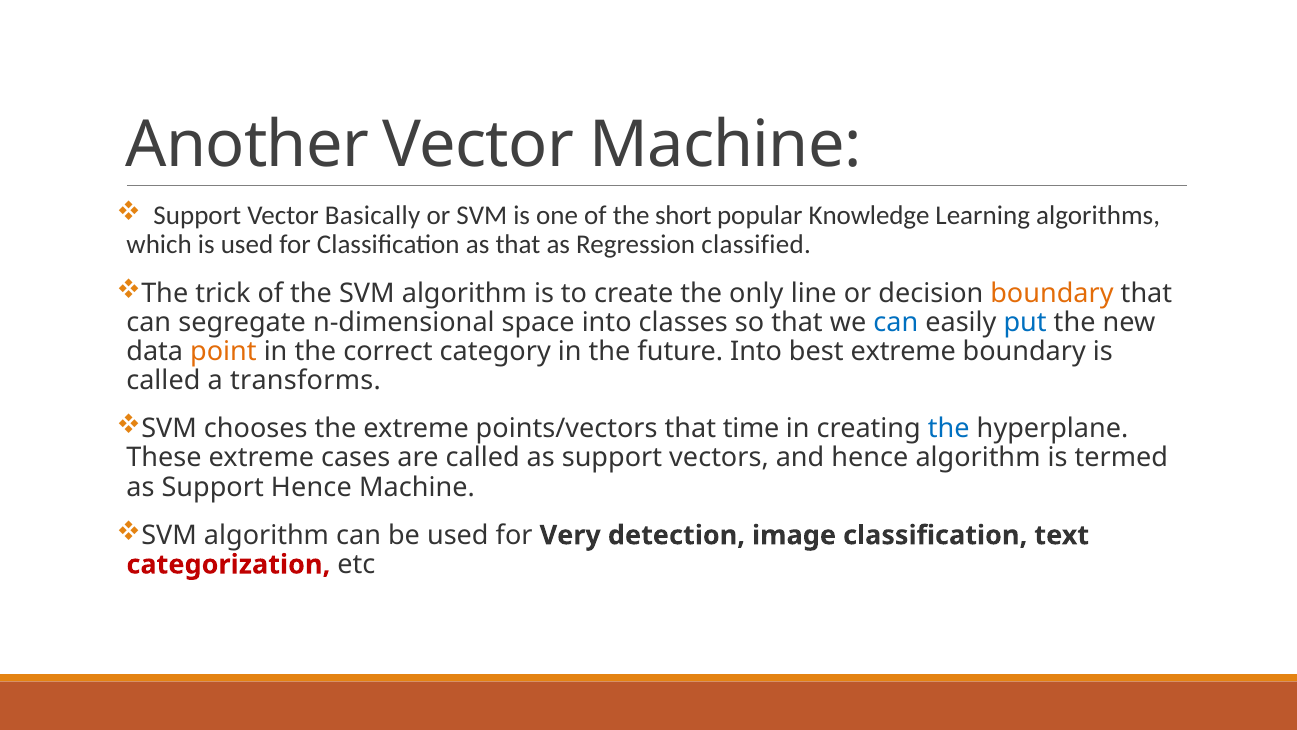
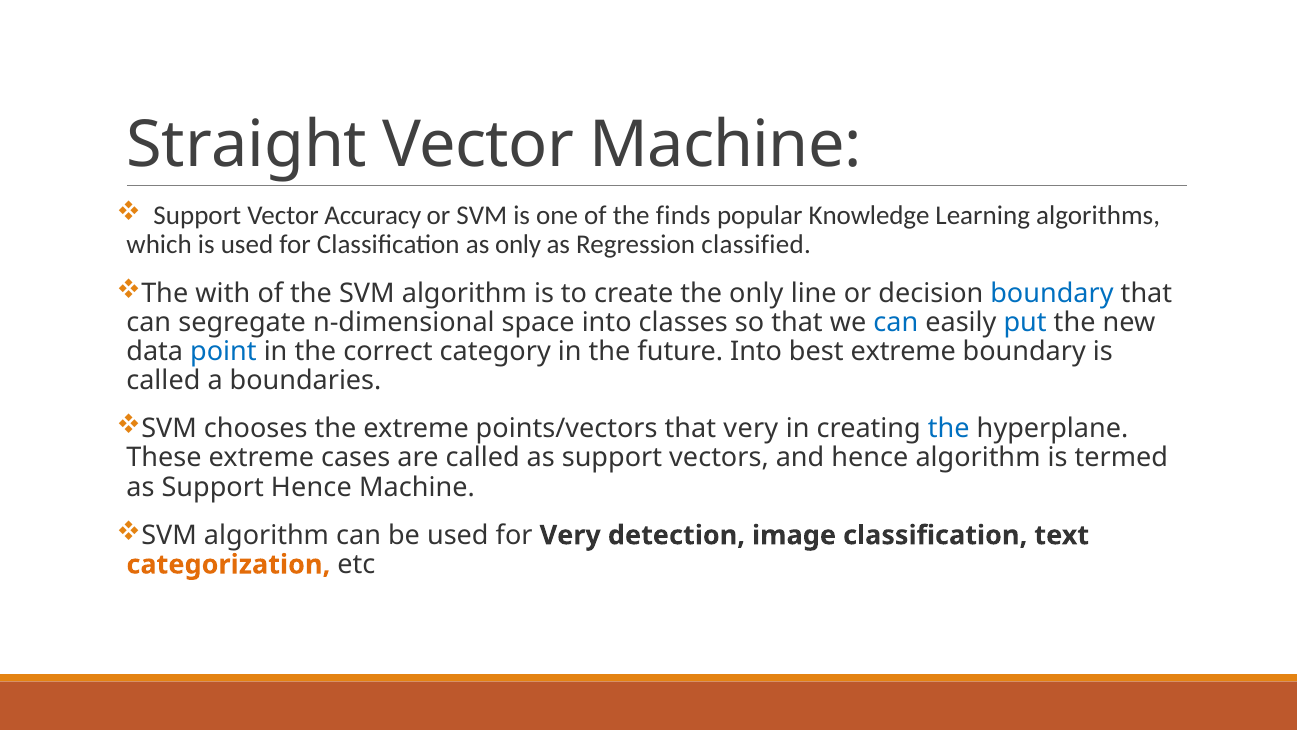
Another: Another -> Straight
Basically: Basically -> Accuracy
short: short -> finds
as that: that -> only
trick: trick -> with
boundary at (1052, 293) colour: orange -> blue
point colour: orange -> blue
transforms: transforms -> boundaries
that time: time -> very
categorization colour: red -> orange
